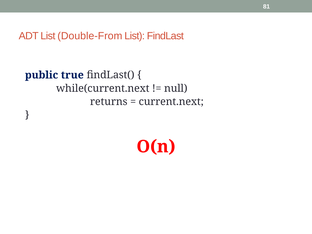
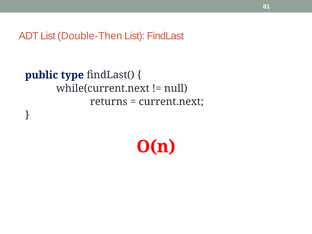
Double-From: Double-From -> Double-Then
true: true -> type
